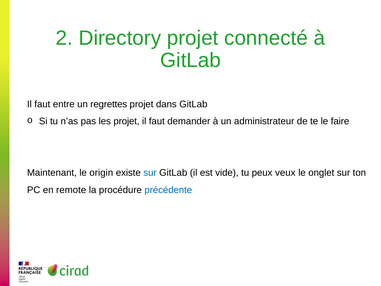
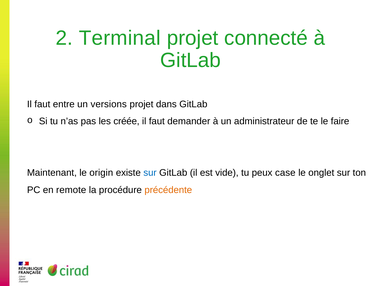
Directory: Directory -> Terminal
regrettes: regrettes -> versions
les projet: projet -> créée
veux: veux -> case
précédente colour: blue -> orange
